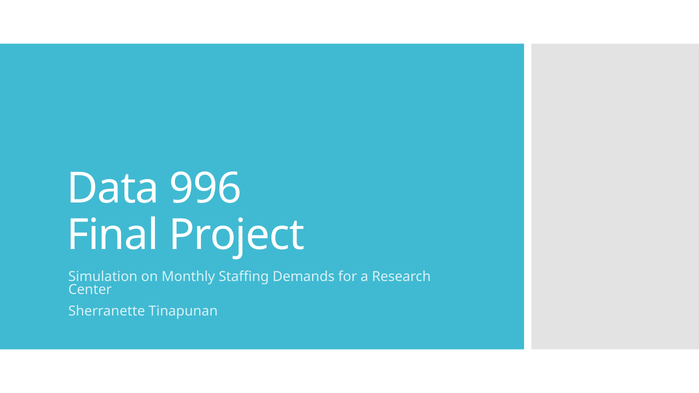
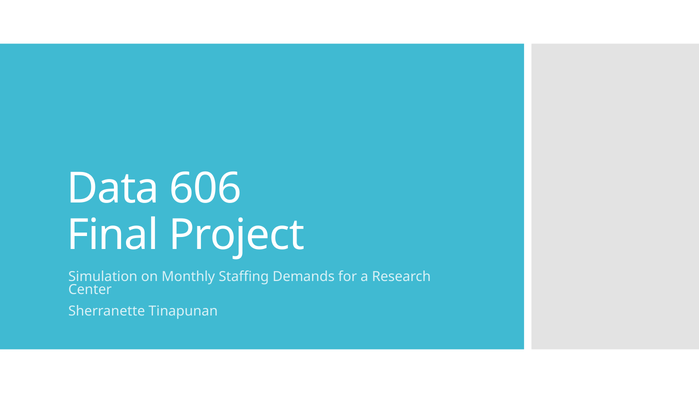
996: 996 -> 606
